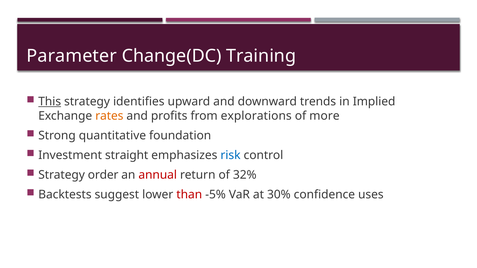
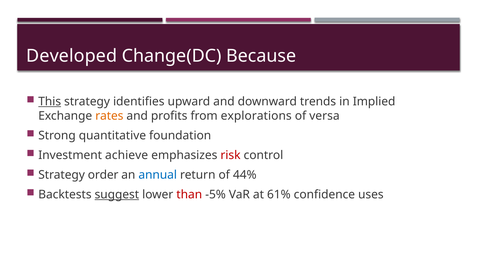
Parameter: Parameter -> Developed
Training: Training -> Because
more: more -> versa
straight: straight -> achieve
risk colour: blue -> red
annual colour: red -> blue
32%: 32% -> 44%
suggest underline: none -> present
30%: 30% -> 61%
